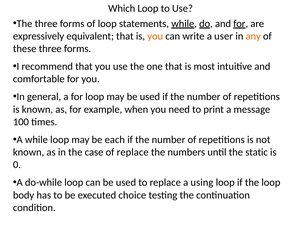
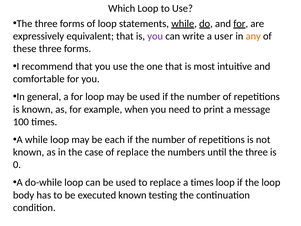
you at (155, 36) colour: orange -> purple
until the static: static -> three
a using: using -> times
executed choice: choice -> known
